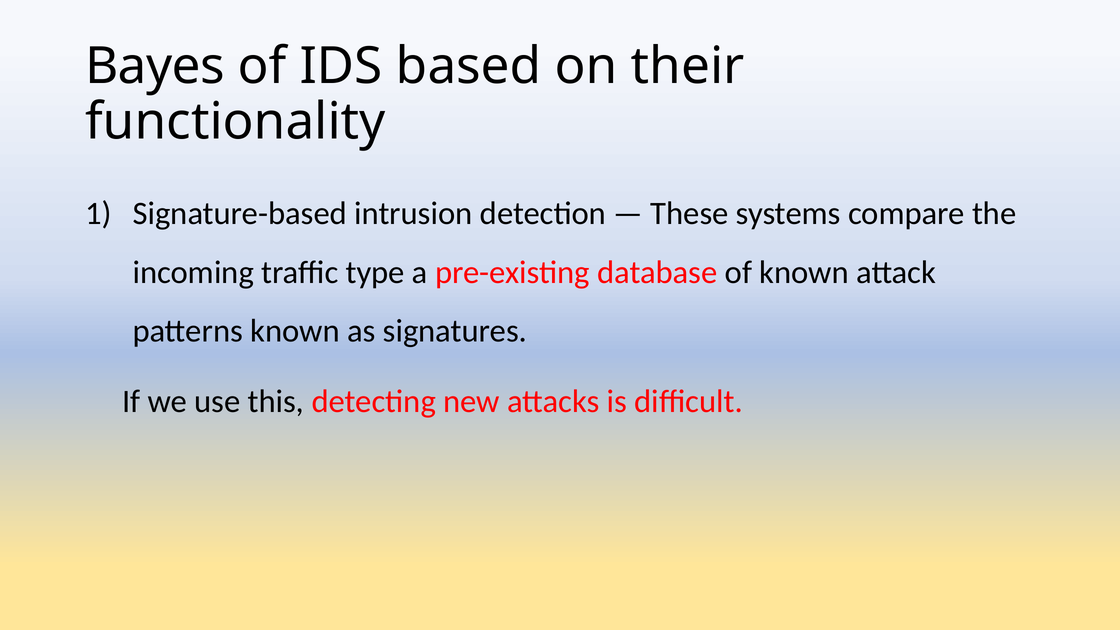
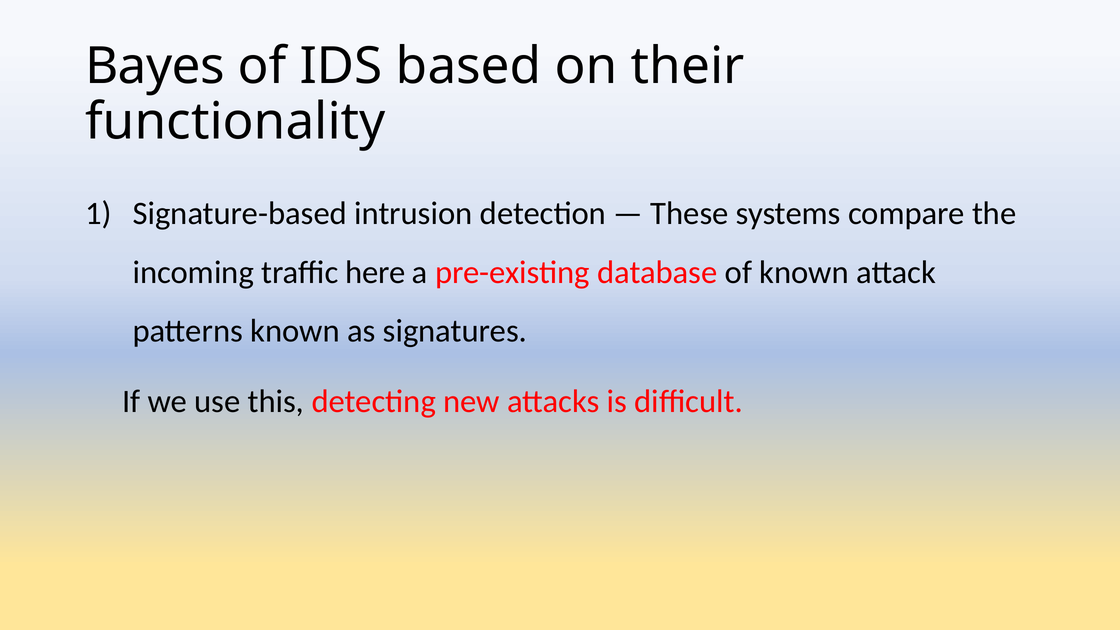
type: type -> here
